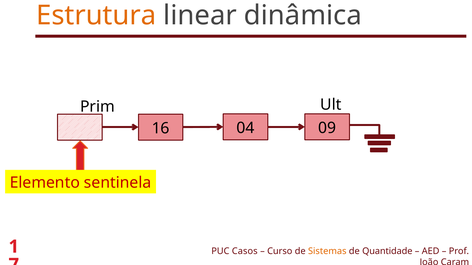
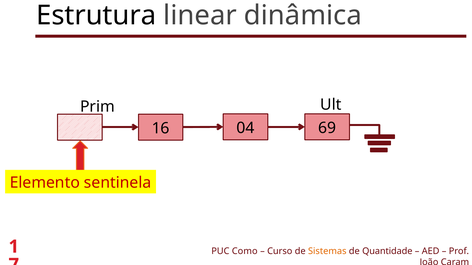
Estrutura colour: orange -> black
09: 09 -> 69
Casos: Casos -> Como
